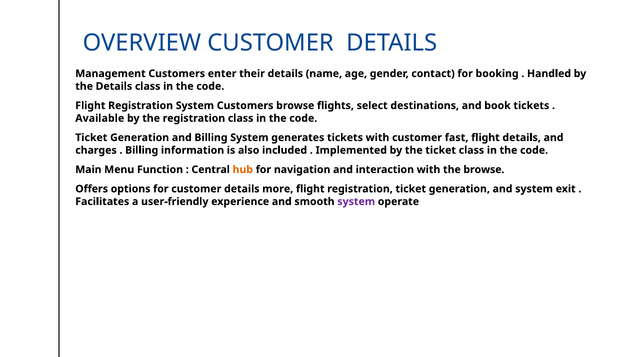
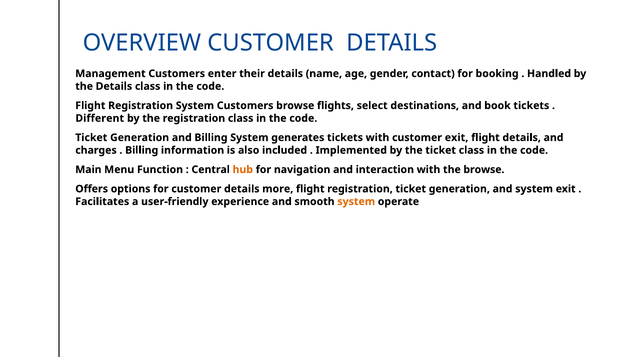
Available: Available -> Different
customer fast: fast -> exit
system at (356, 202) colour: purple -> orange
